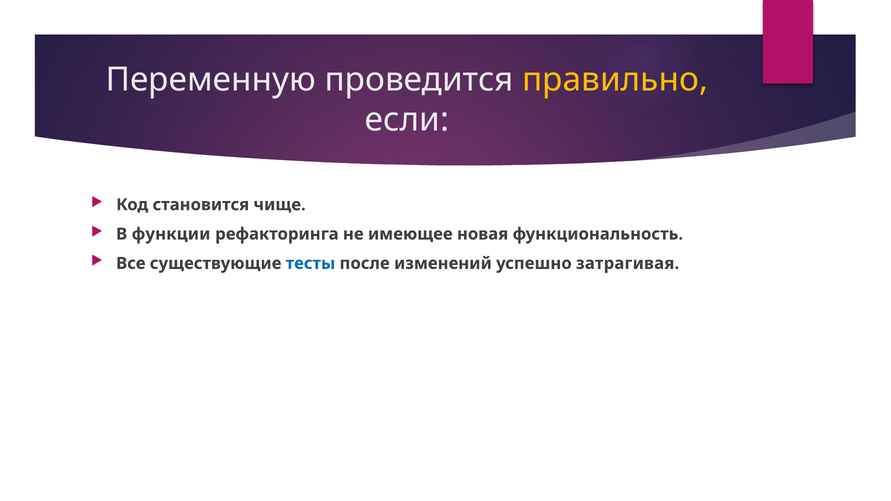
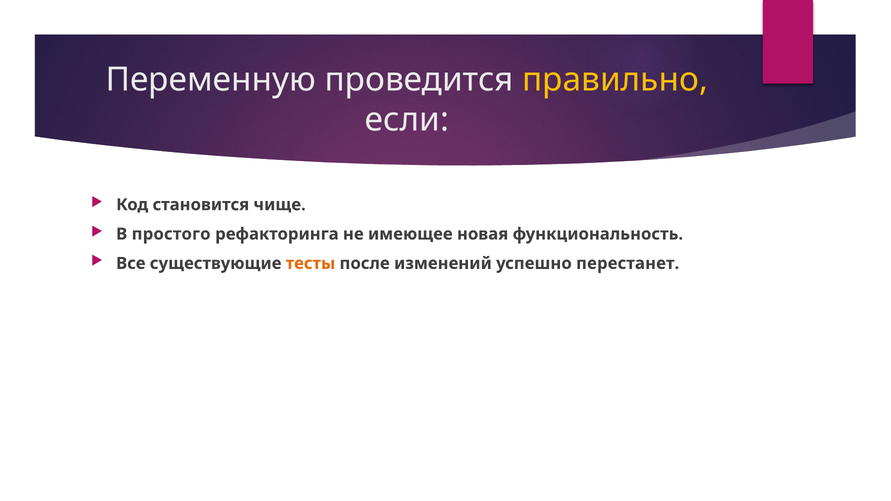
функции: функции -> простого
тесты colour: blue -> orange
затрагивая: затрагивая -> перестанет
